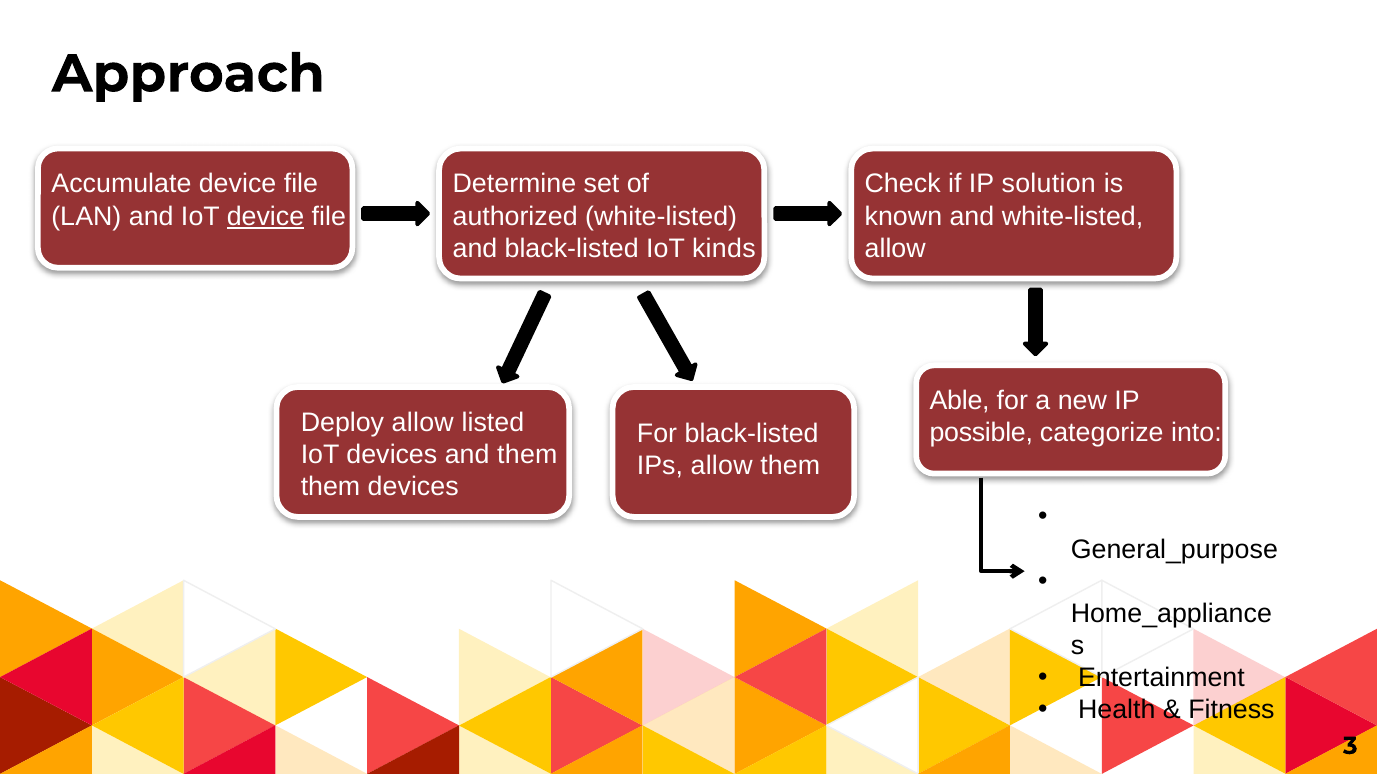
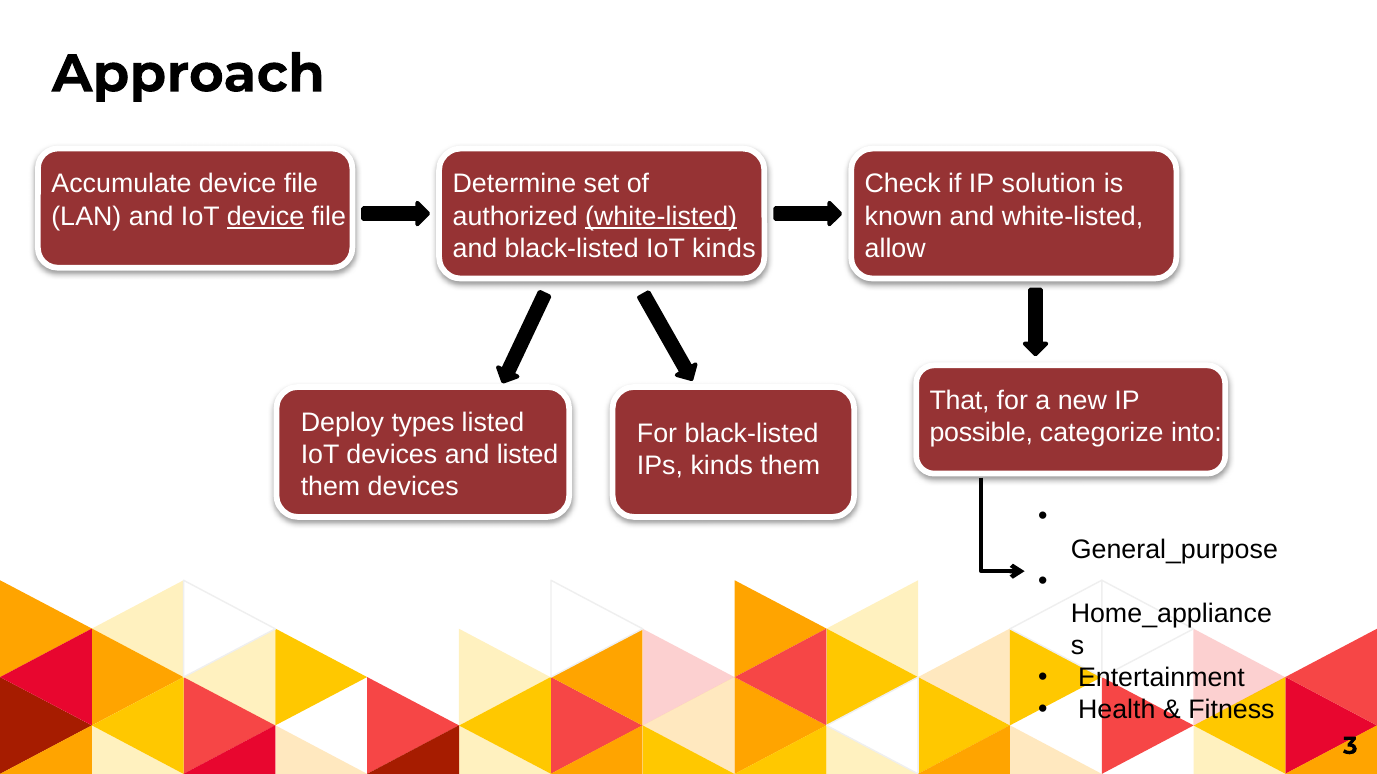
white-listed at (661, 216) underline: none -> present
Able: Able -> That
Deploy allow: allow -> types
and them: them -> listed
IPs allow: allow -> kinds
